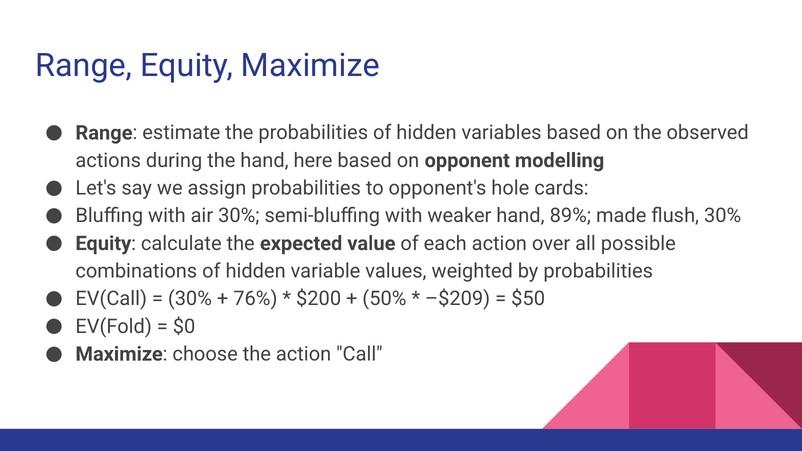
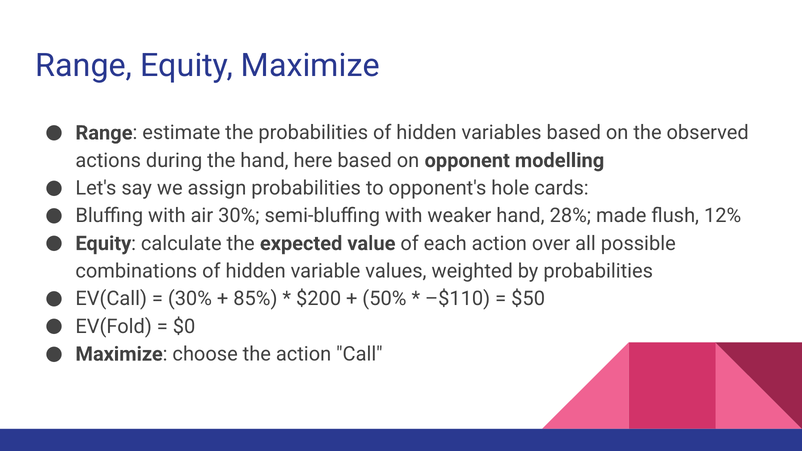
89%: 89% -> 28%
flush 30%: 30% -> 12%
76%: 76% -> 85%
–$209: –$209 -> –$110
